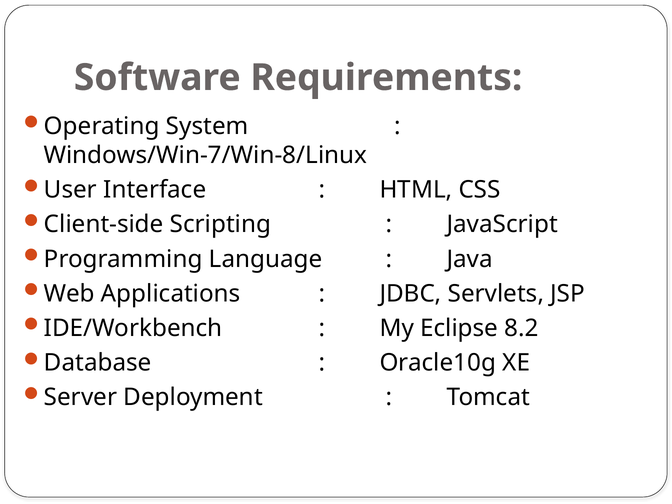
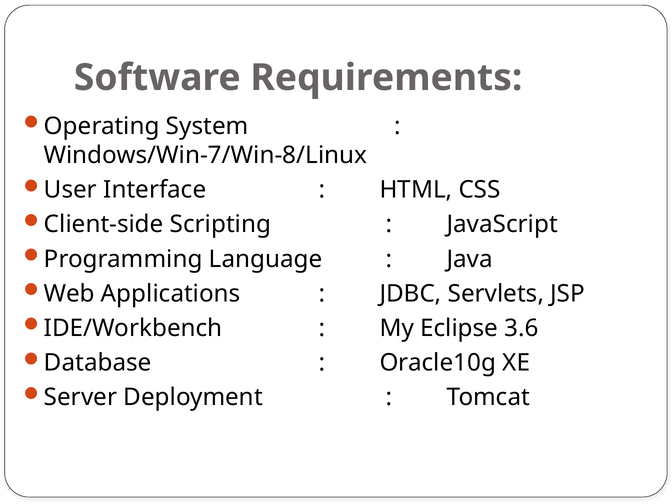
8.2: 8.2 -> 3.6
